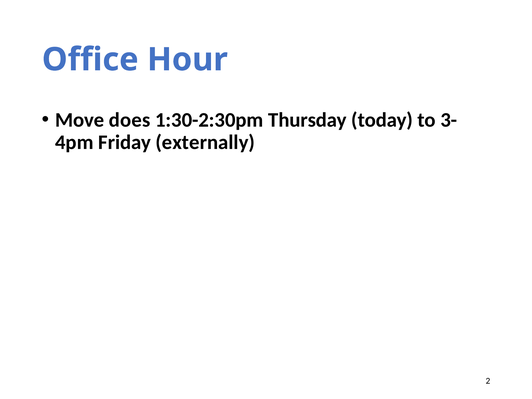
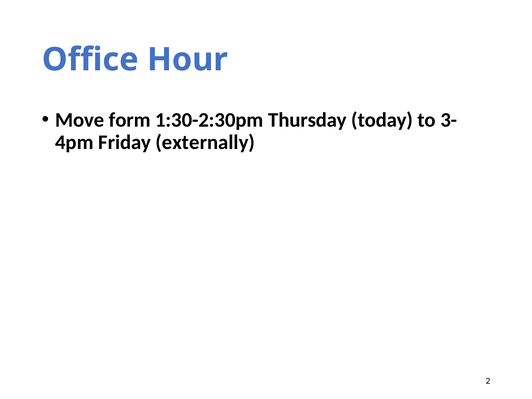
does: does -> form
